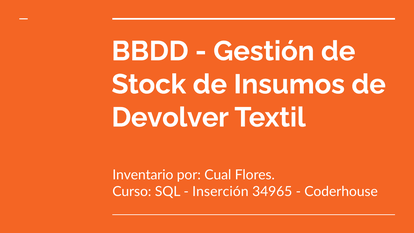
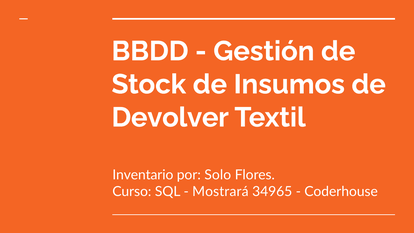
Cual: Cual -> Solo
Inserción: Inserción -> Mostrará
